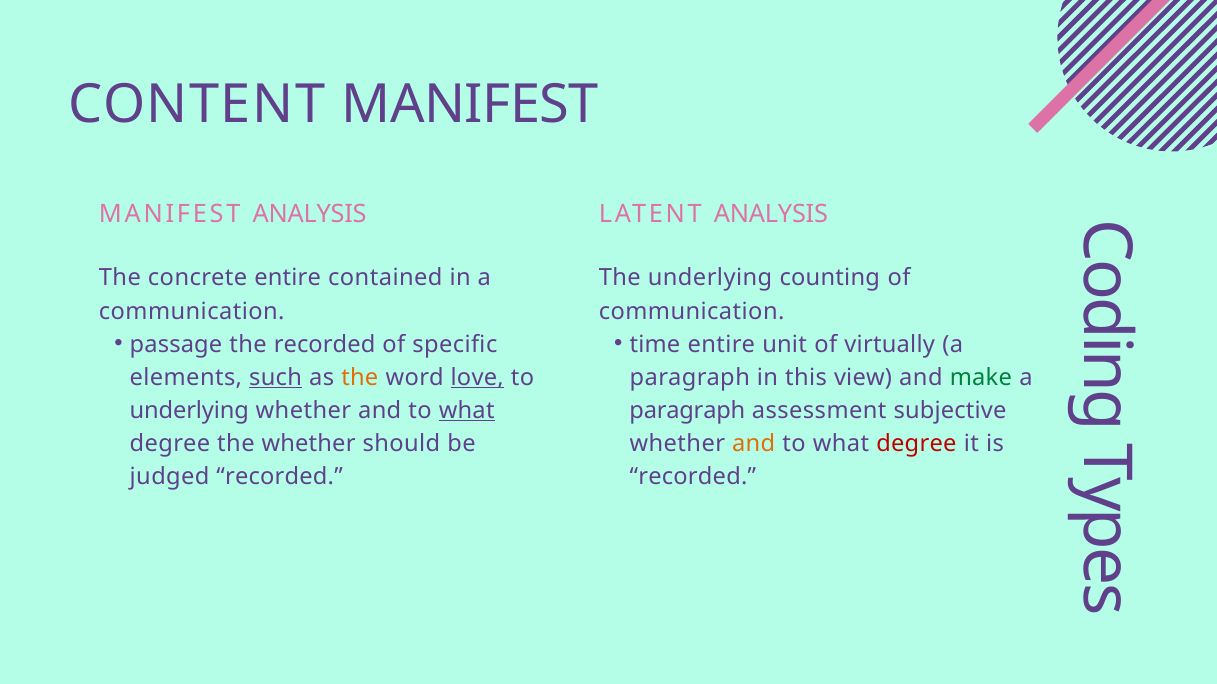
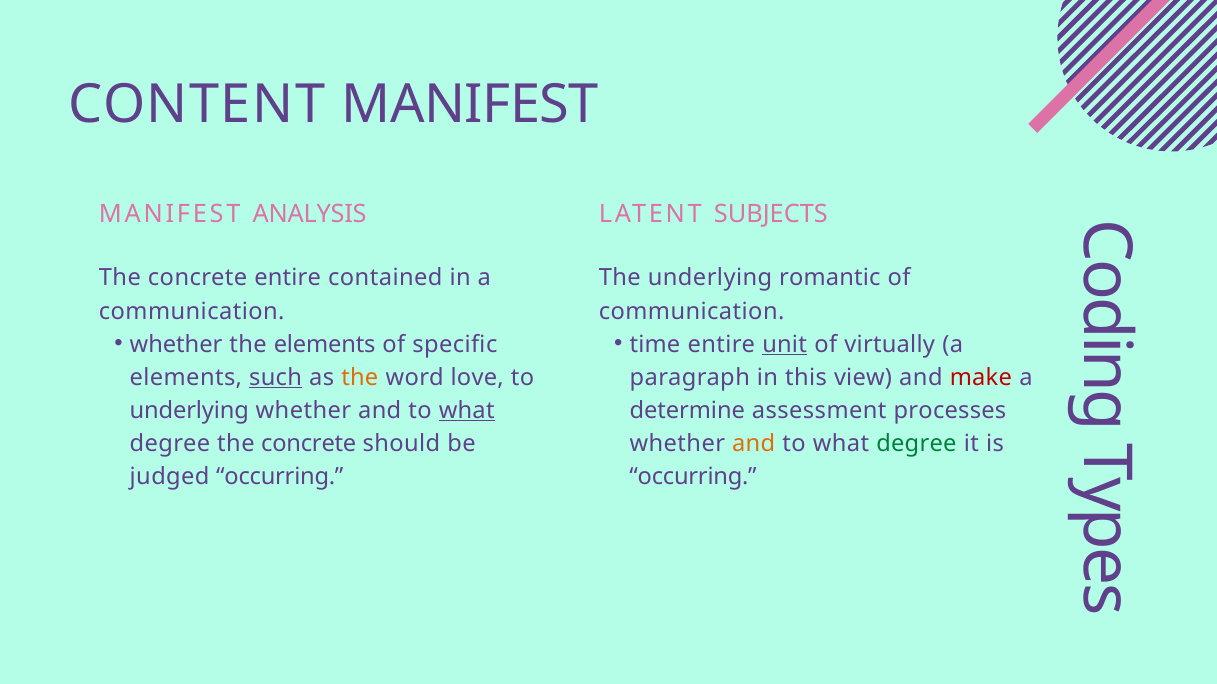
LATENT ANALYSIS: ANALYSIS -> SUBJECTS
counting: counting -> romantic
passage at (176, 345): passage -> whether
the recorded: recorded -> elements
unit underline: none -> present
love underline: present -> none
make colour: green -> red
paragraph at (687, 411): paragraph -> determine
subjective: subjective -> processes
degree the whether: whether -> concrete
degree at (916, 444) colour: red -> green
judged recorded: recorded -> occurring
recorded at (693, 477): recorded -> occurring
